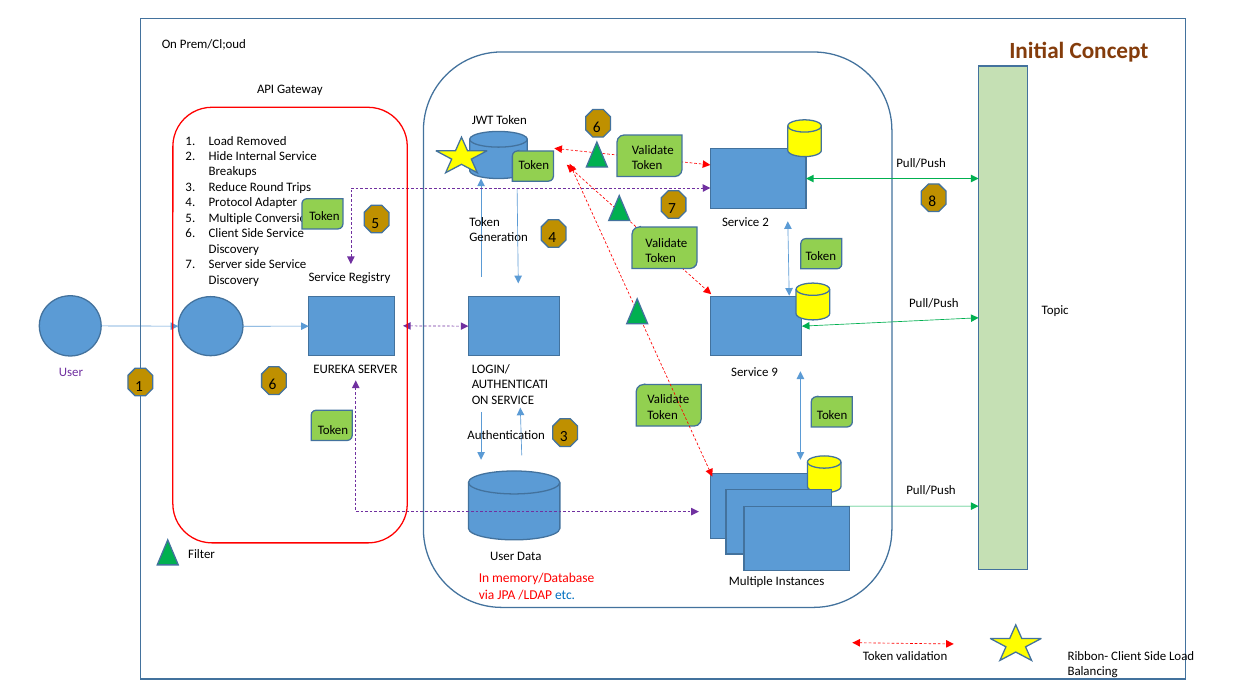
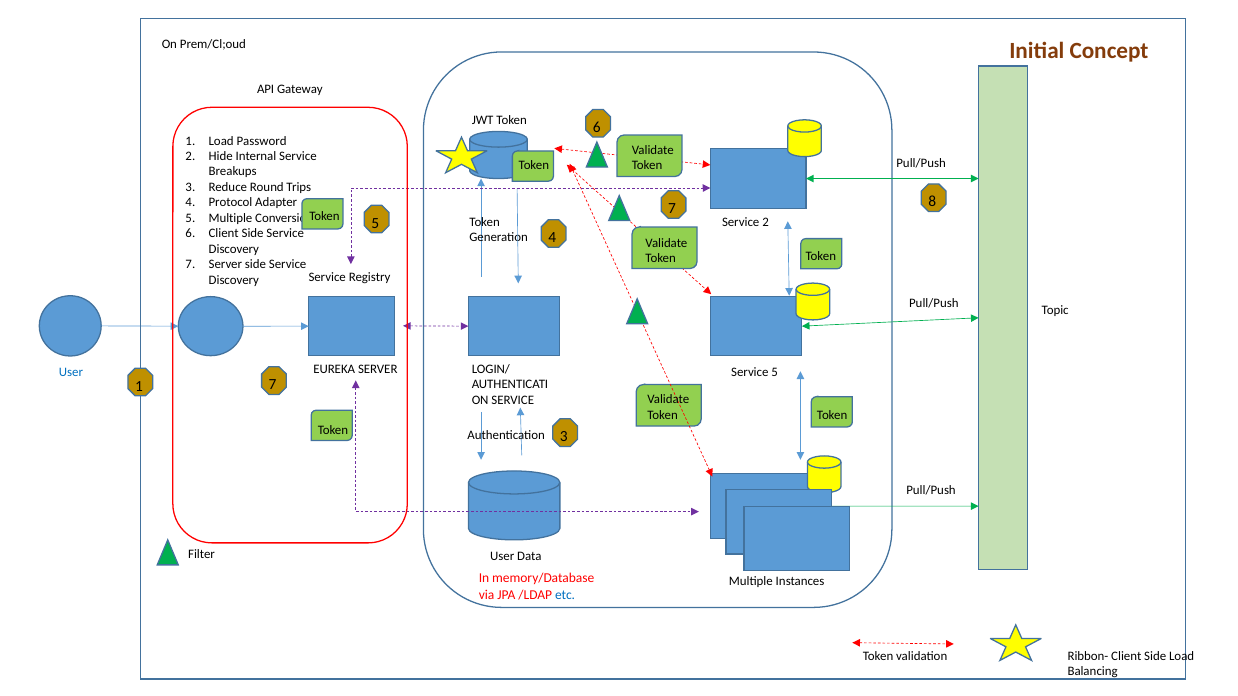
Removed: Removed -> Password
User at (71, 372) colour: purple -> blue
Service 9: 9 -> 5
1 6: 6 -> 7
